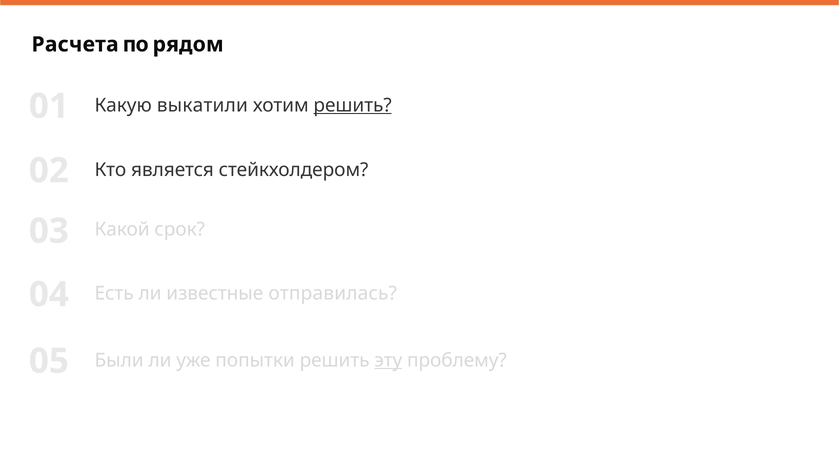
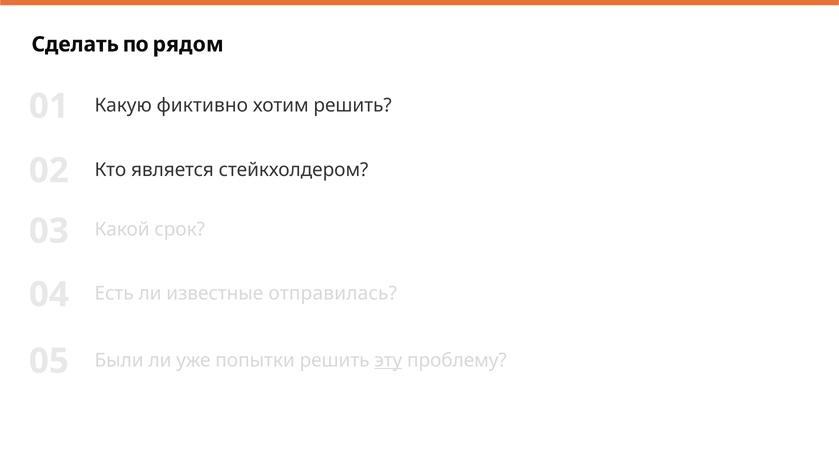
Расчета: Расчета -> Сделать
выкатили: выкатили -> фиктивно
решить at (353, 105) underline: present -> none
